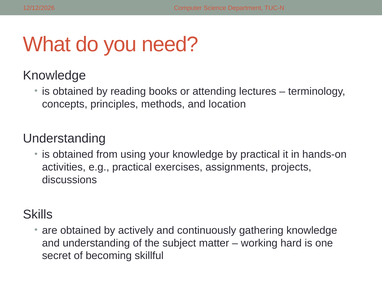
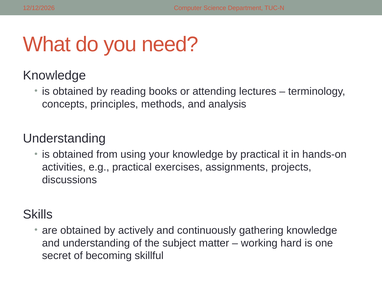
location: location -> analysis
